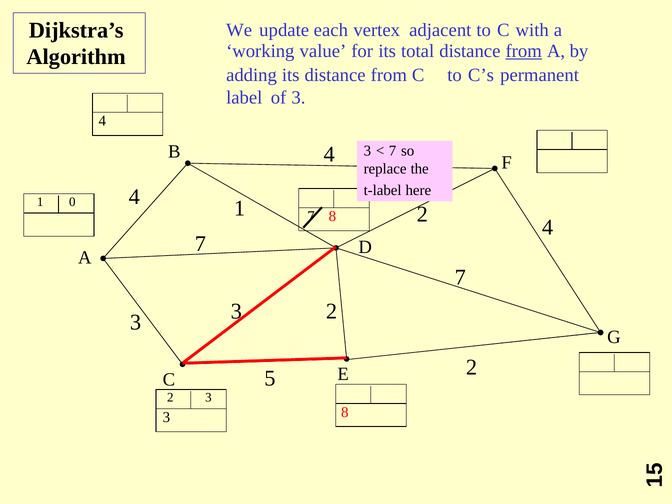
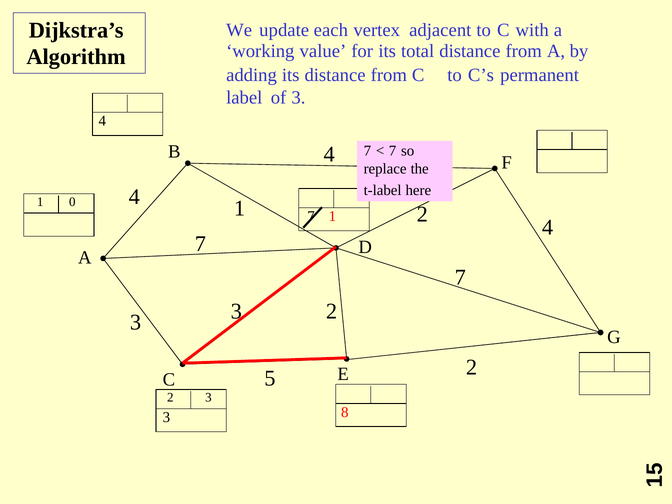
from at (524, 51) underline: present -> none
3 at (367, 151): 3 -> 7
7 8: 8 -> 1
